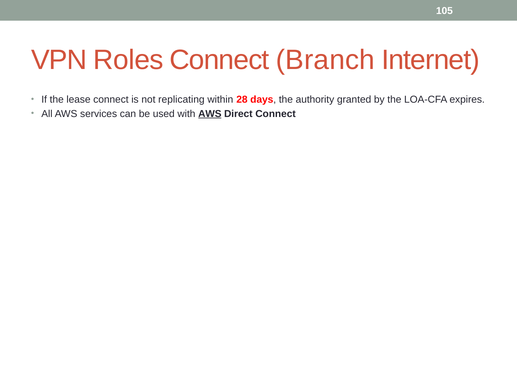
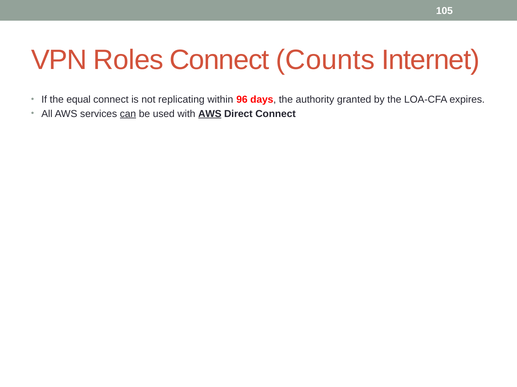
Branch: Branch -> Counts
lease: lease -> equal
28: 28 -> 96
can underline: none -> present
